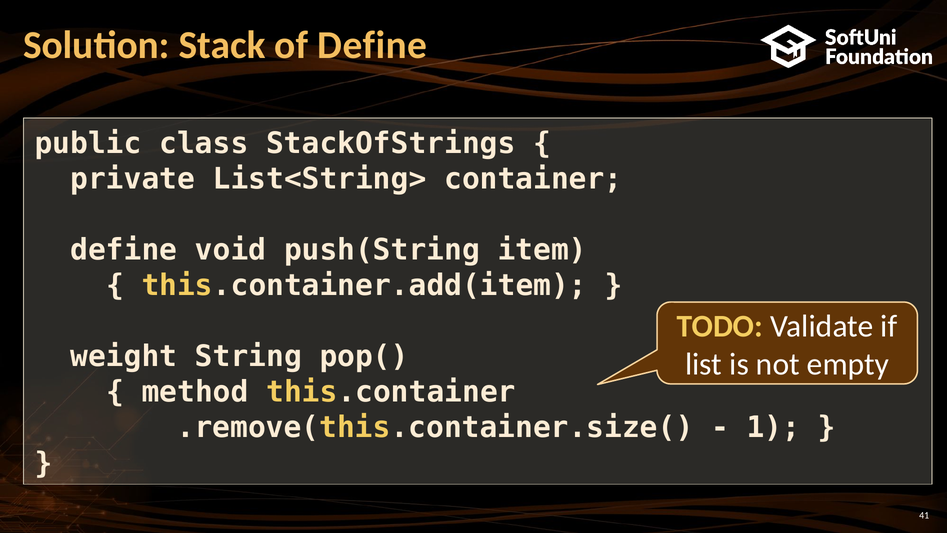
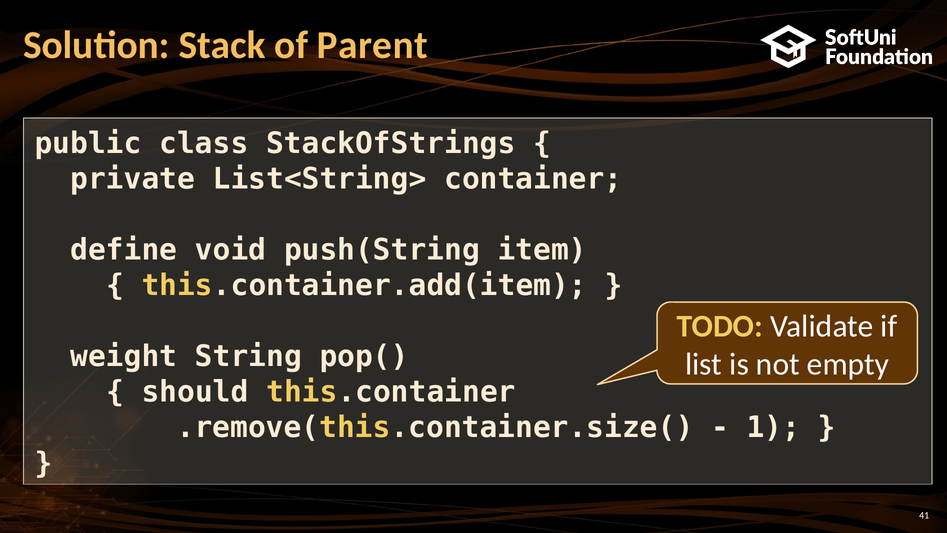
of Define: Define -> Parent
method: method -> should
